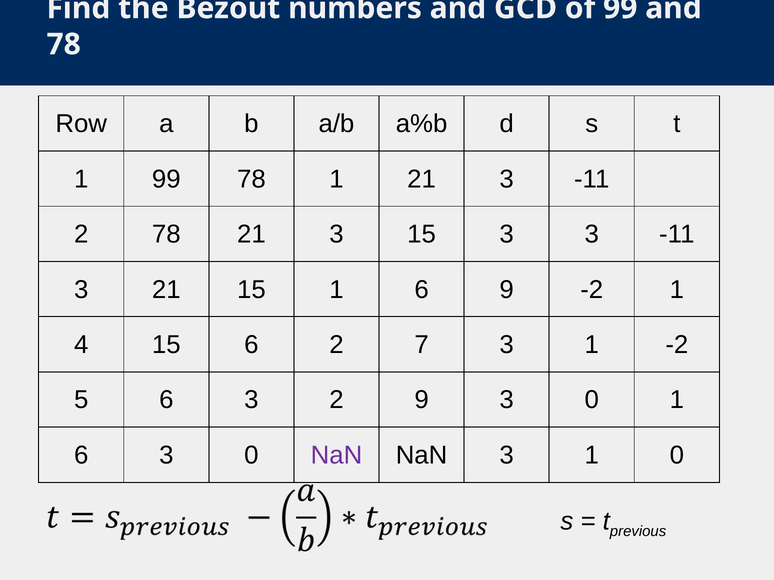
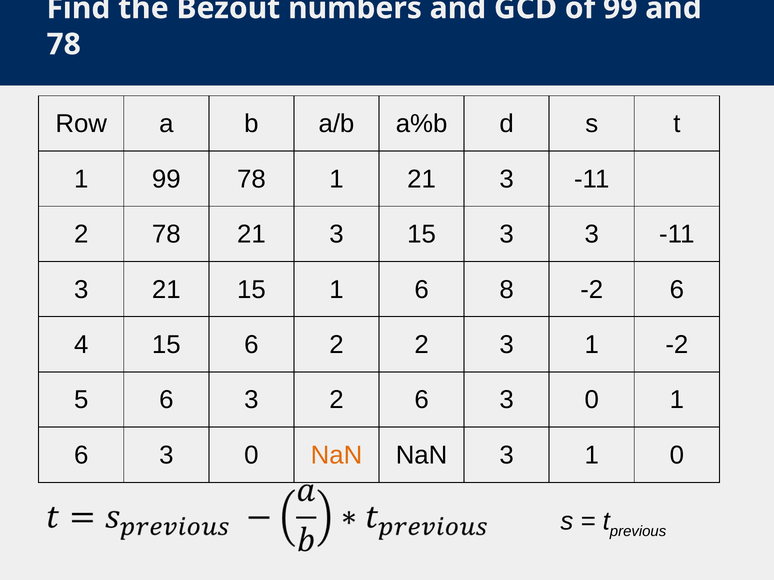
6 9: 9 -> 8
-2 1: 1 -> 6
2 7: 7 -> 2
2 9: 9 -> 6
NaN at (336, 456) colour: purple -> orange
